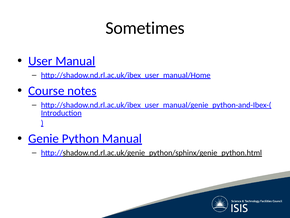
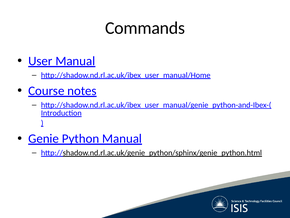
Sometimes: Sometimes -> Commands
